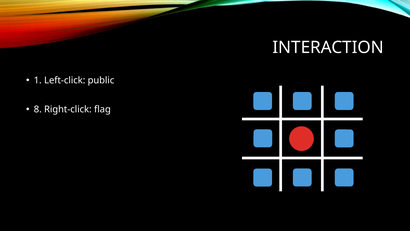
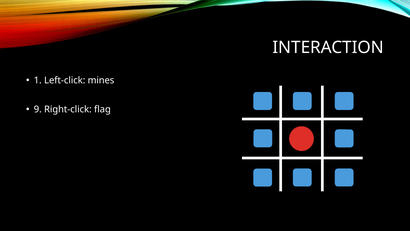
public: public -> mines
8: 8 -> 9
